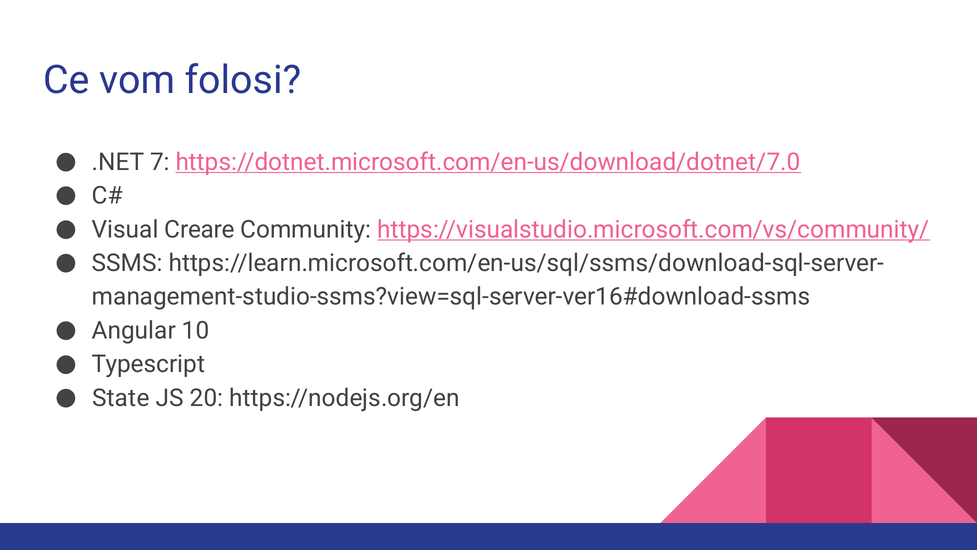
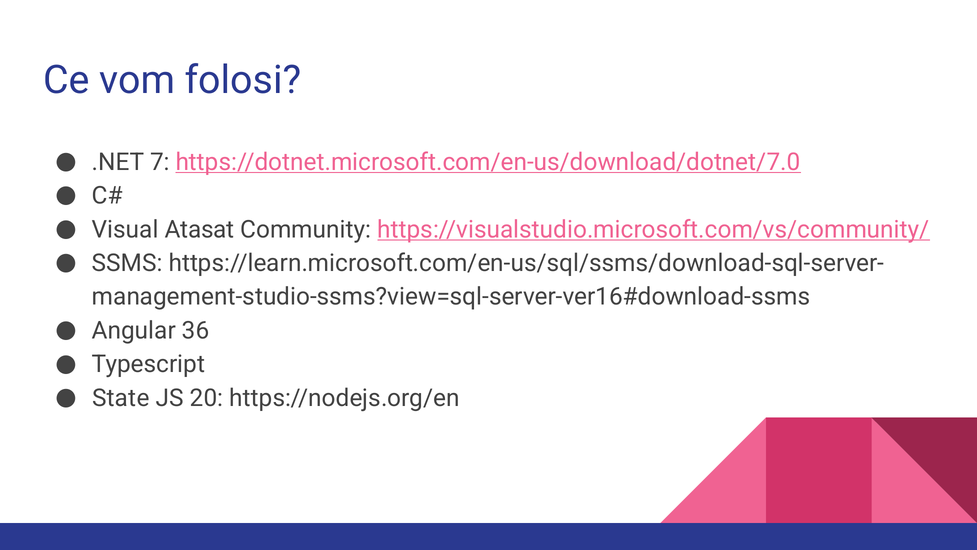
Creare: Creare -> Atasat
10: 10 -> 36
